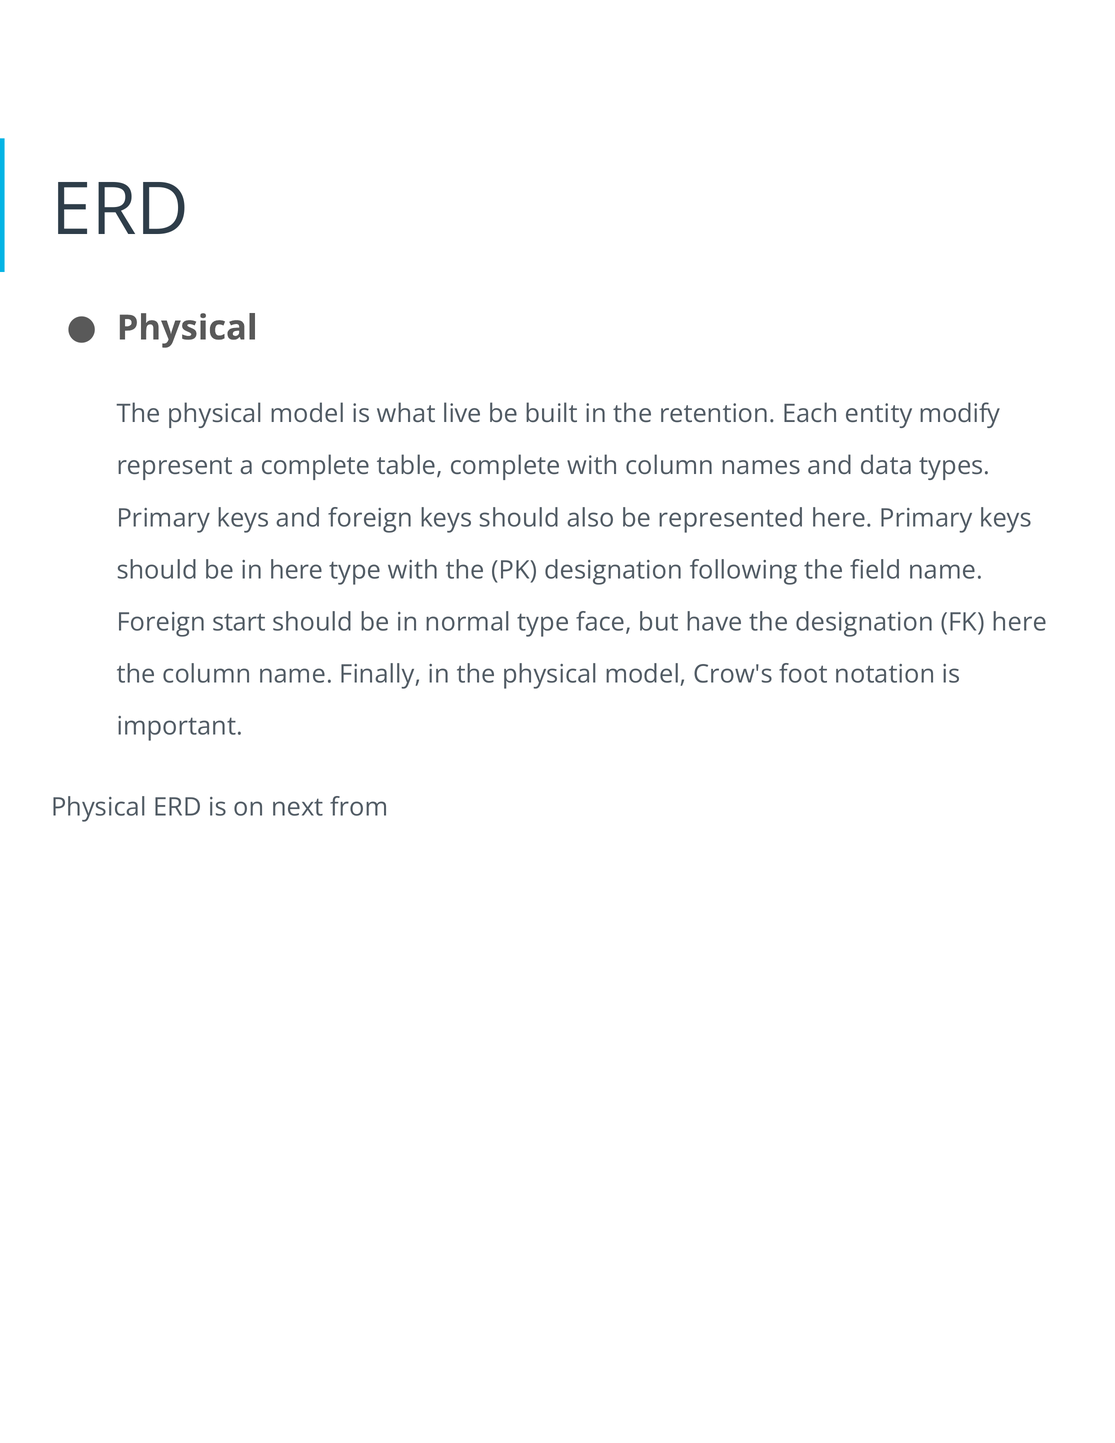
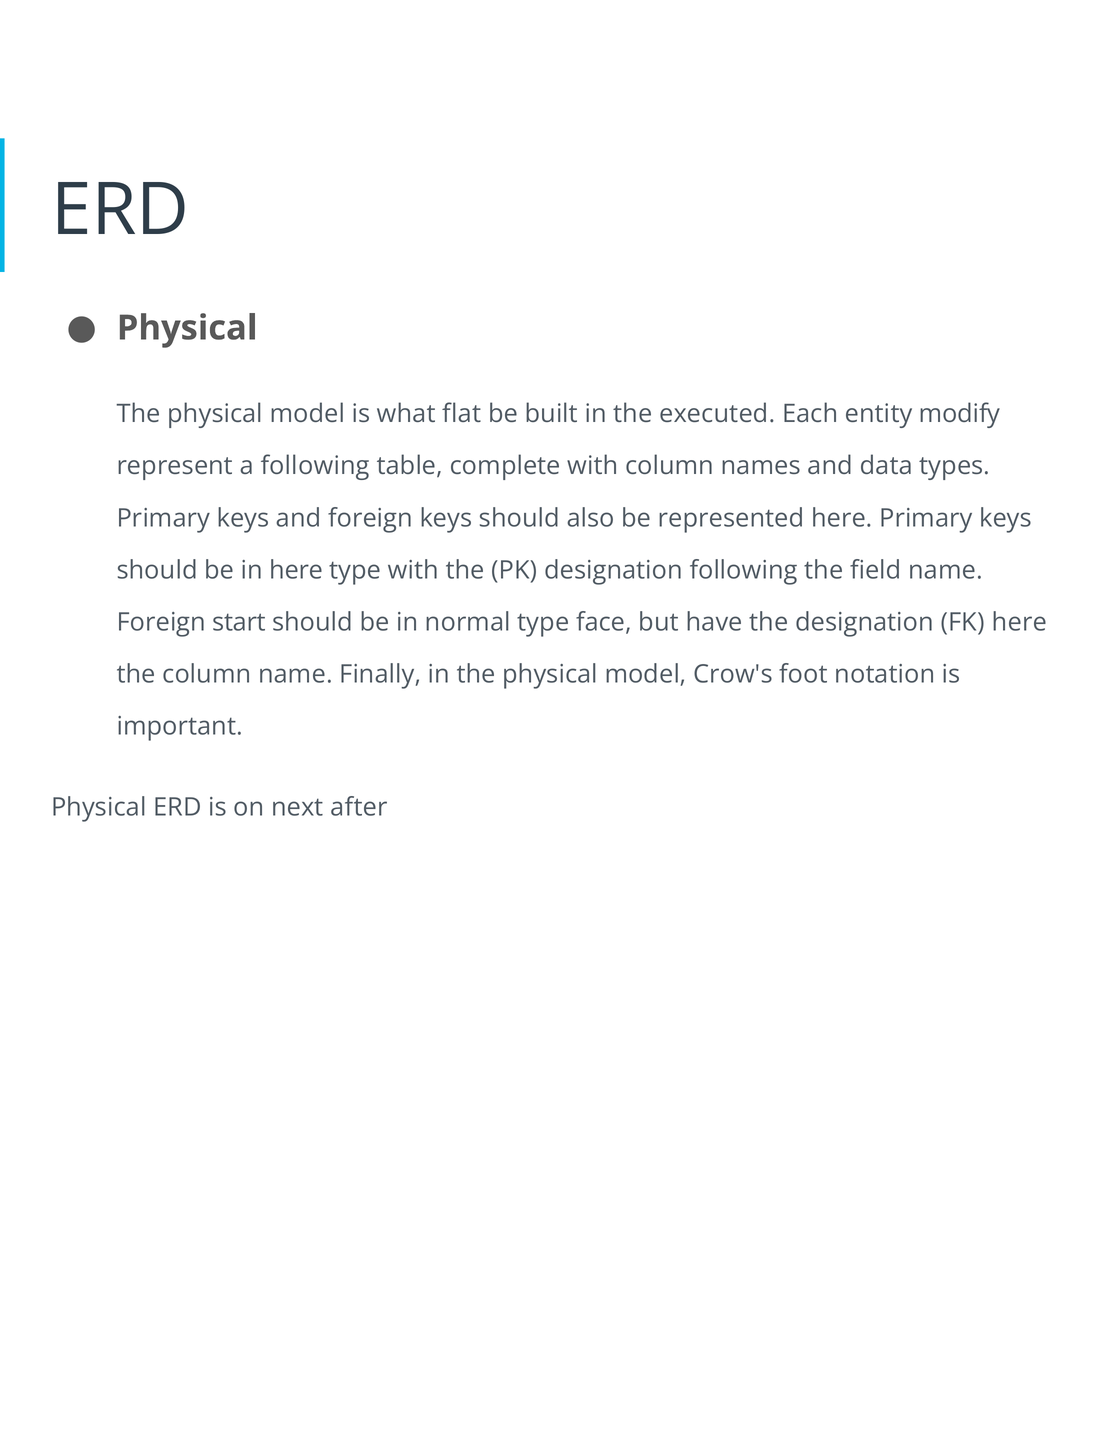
live: live -> flat
retention: retention -> executed
a complete: complete -> following
from: from -> after
